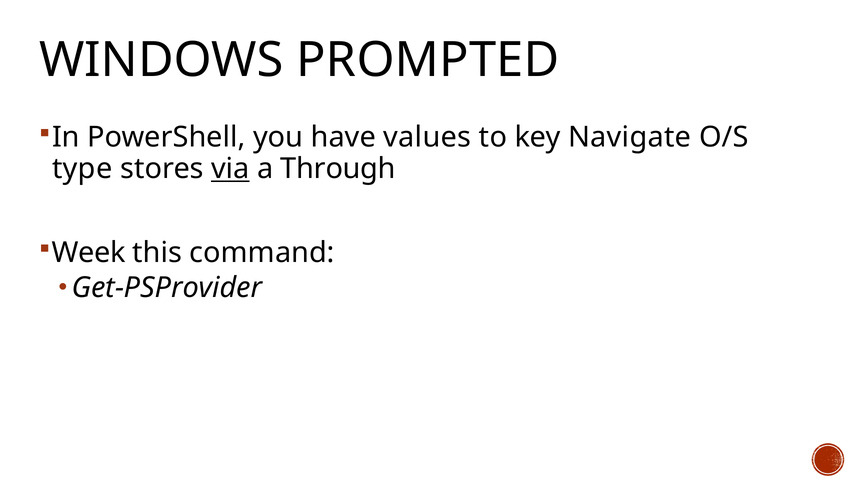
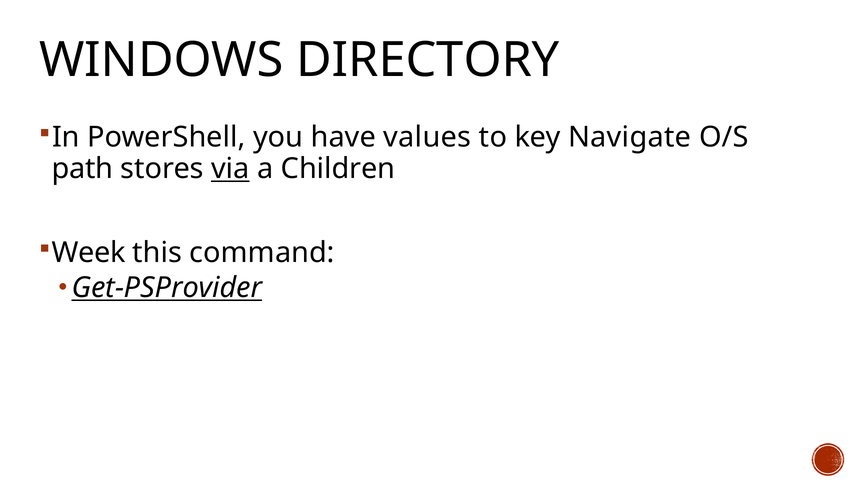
PROMPTED: PROMPTED -> DIRECTORY
type: type -> path
Through: Through -> Children
Get-PSProvider underline: none -> present
